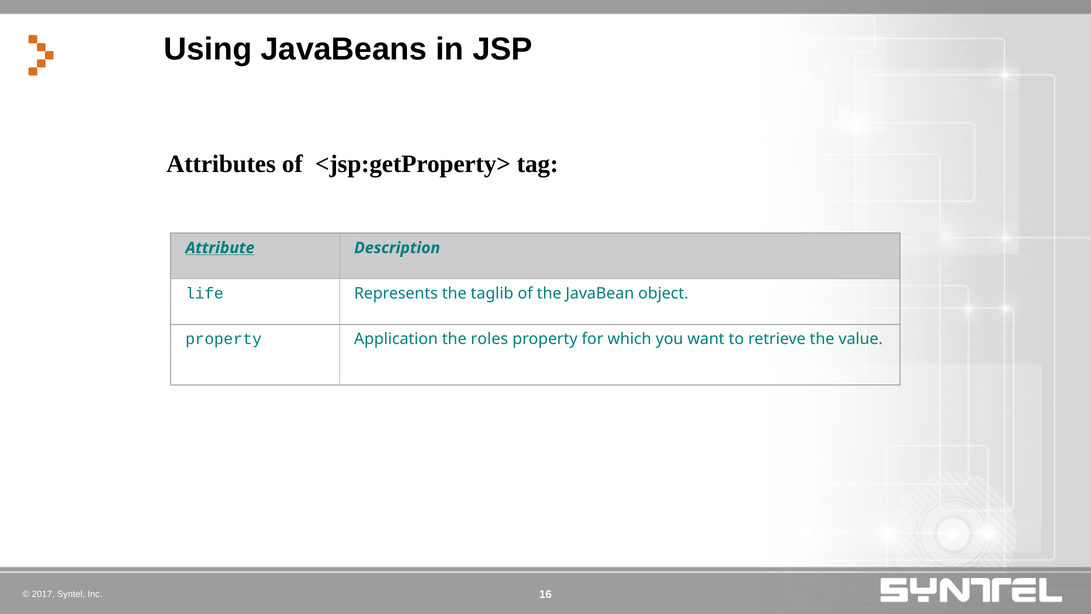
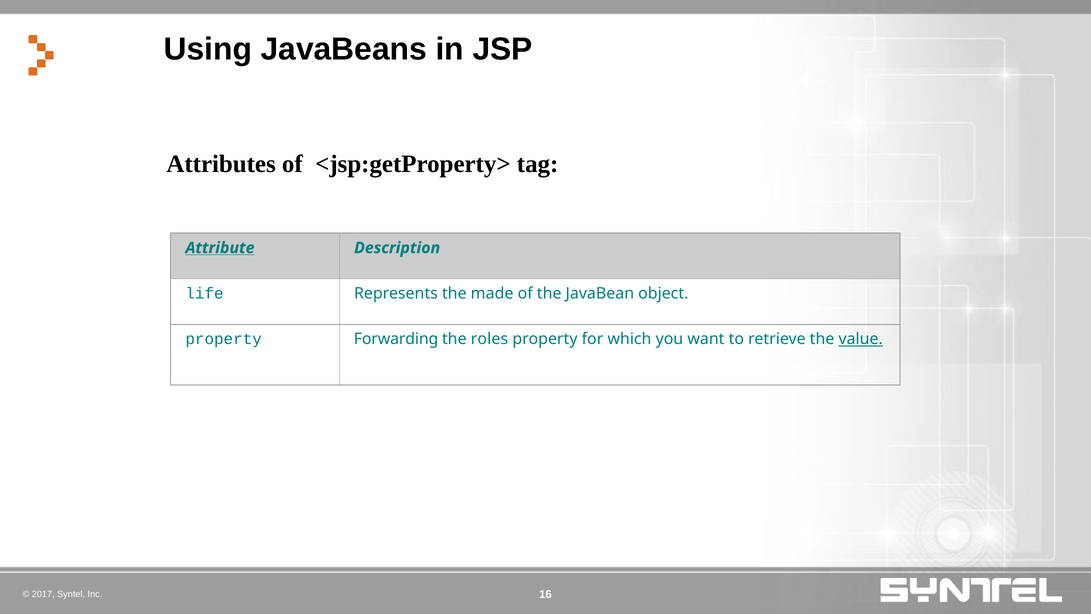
taglib: taglib -> made
Application: Application -> Forwarding
value underline: none -> present
